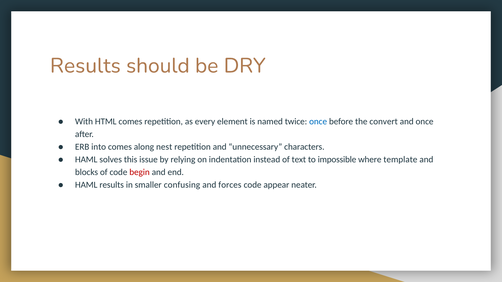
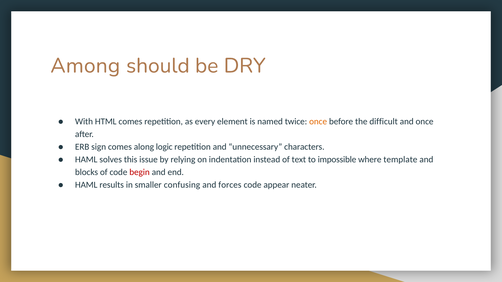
Results at (85, 66): Results -> Among
once at (318, 122) colour: blue -> orange
convert: convert -> difficult
into: into -> sign
nest: nest -> logic
